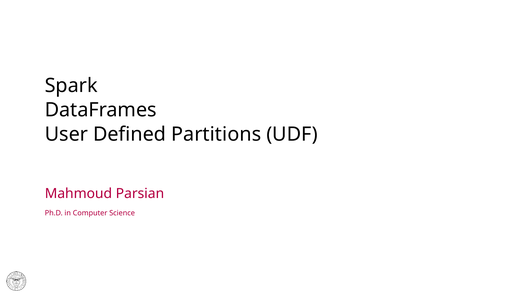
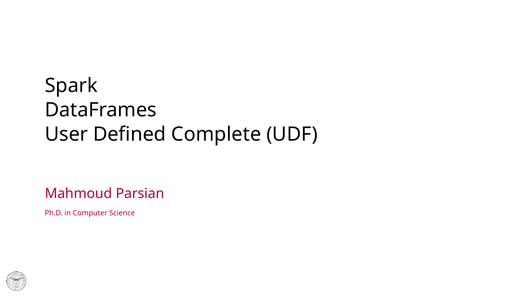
Partitions: Partitions -> Complete
